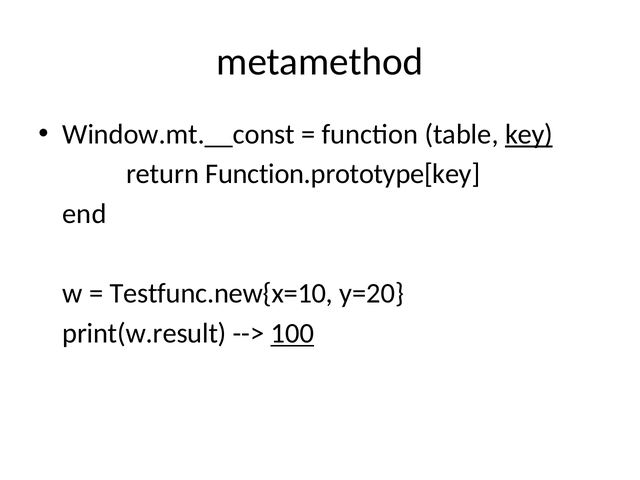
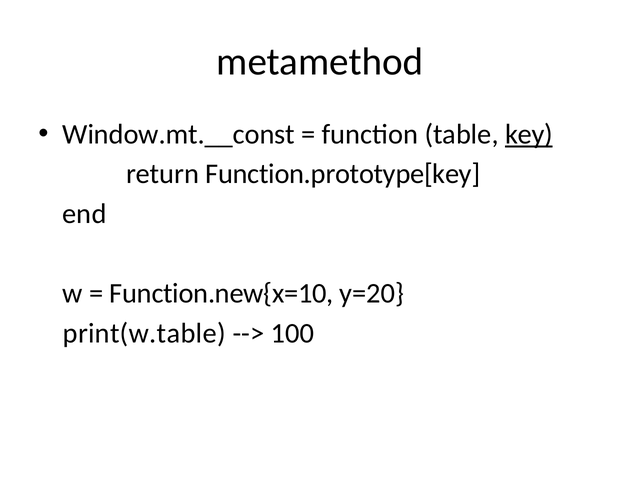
Testfunc.new{x=10: Testfunc.new{x=10 -> Function.new{x=10
print(w.result: print(w.result -> print(w.table
100 underline: present -> none
